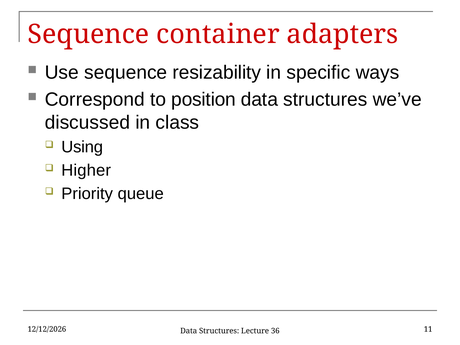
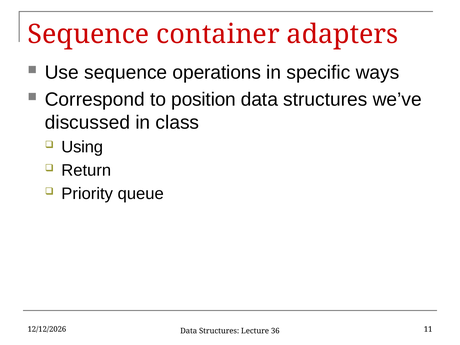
resizability: resizability -> operations
Higher: Higher -> Return
